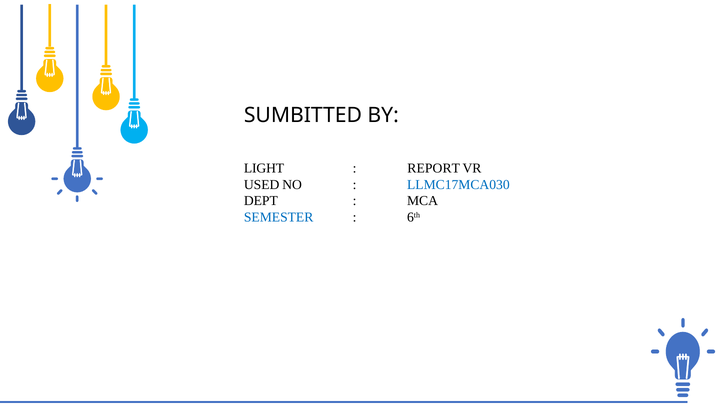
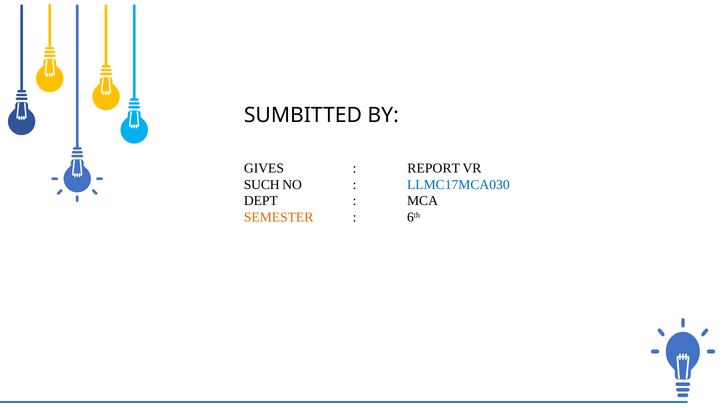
LIGHT: LIGHT -> GIVES
USED: USED -> SUCH
SEMESTER colour: blue -> orange
